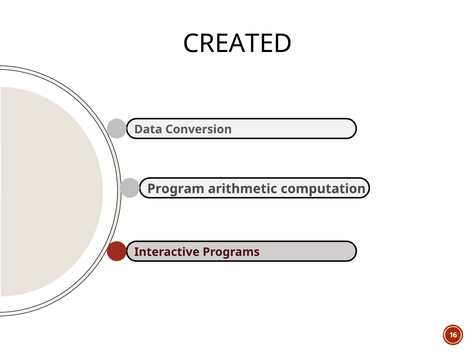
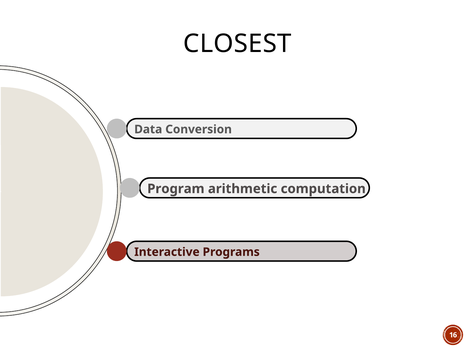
CREATED: CREATED -> CLOSEST
